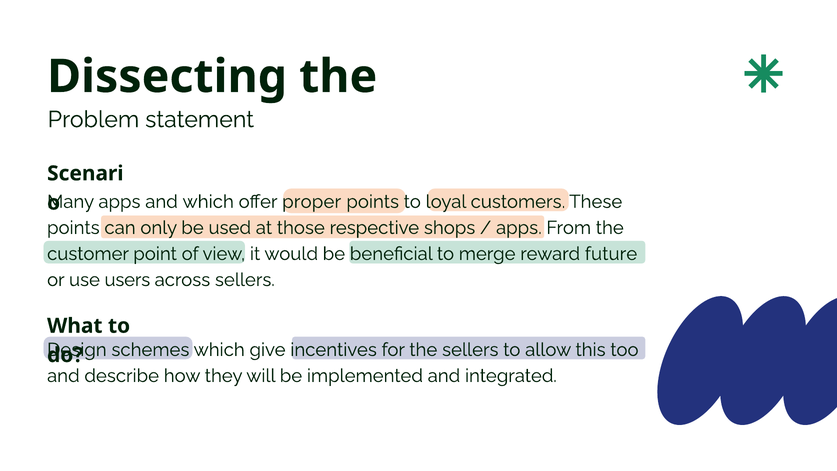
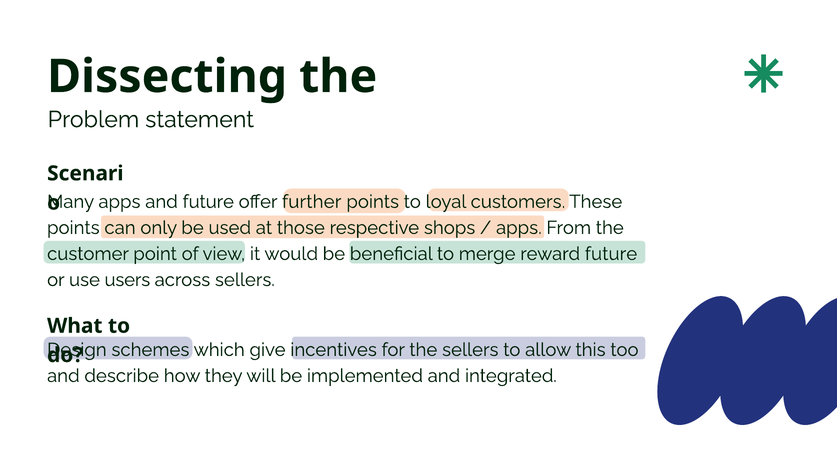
and which: which -> future
proper: proper -> further
